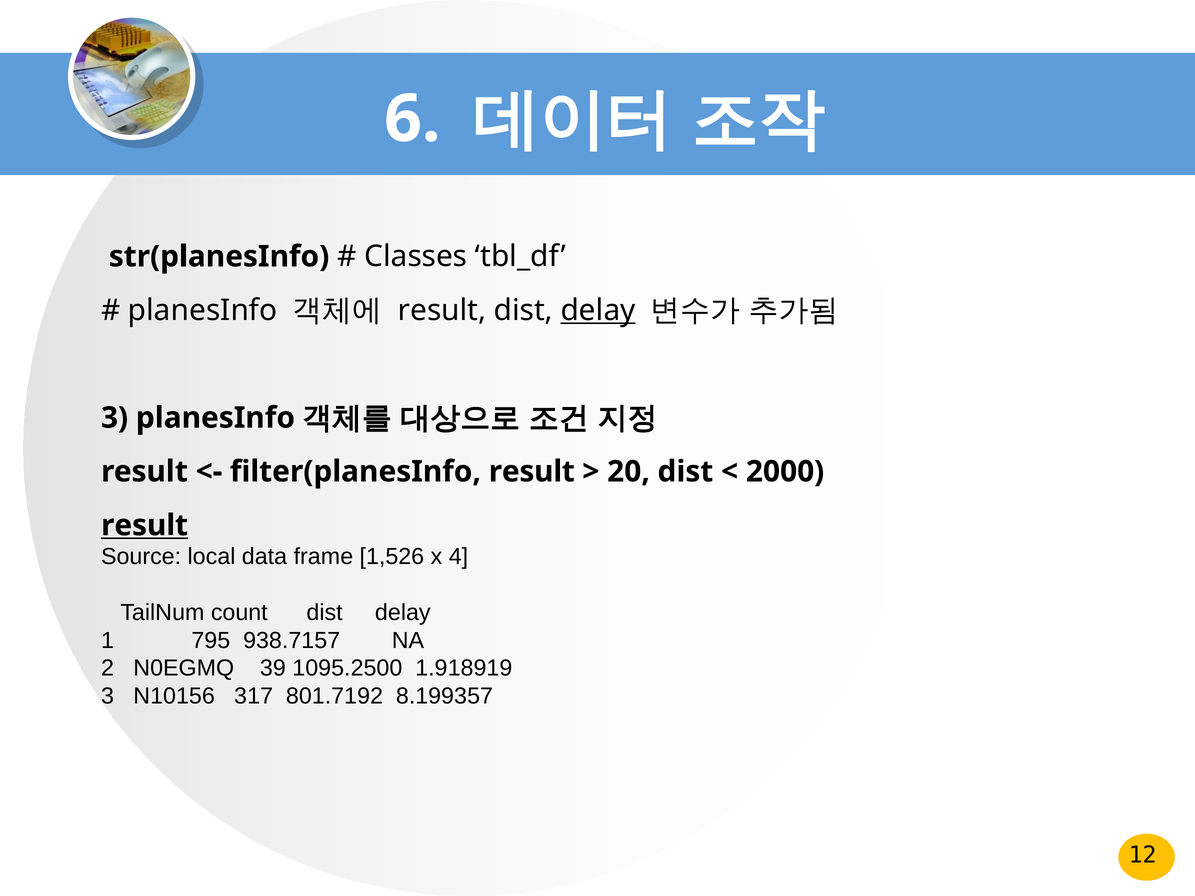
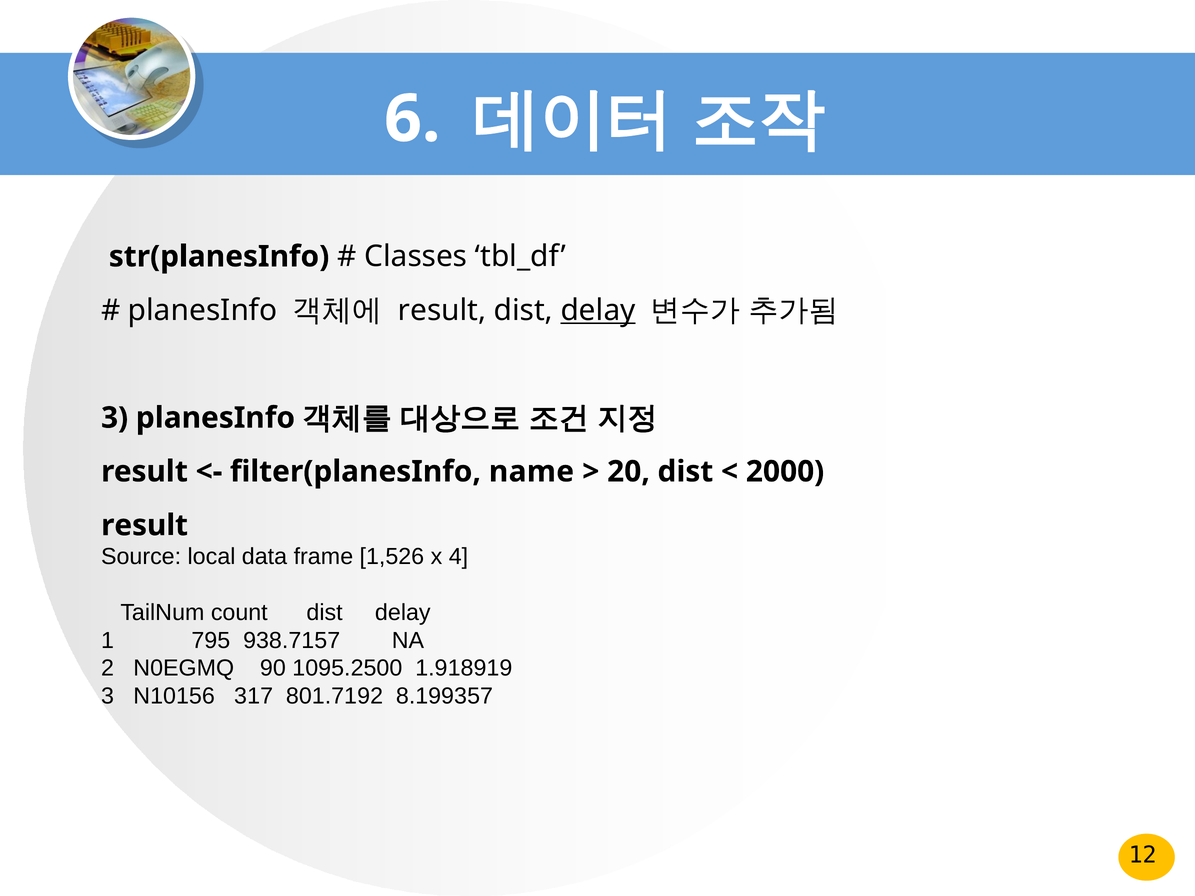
filter(planesInfo result: result -> name
result at (145, 525) underline: present -> none
39: 39 -> 90
